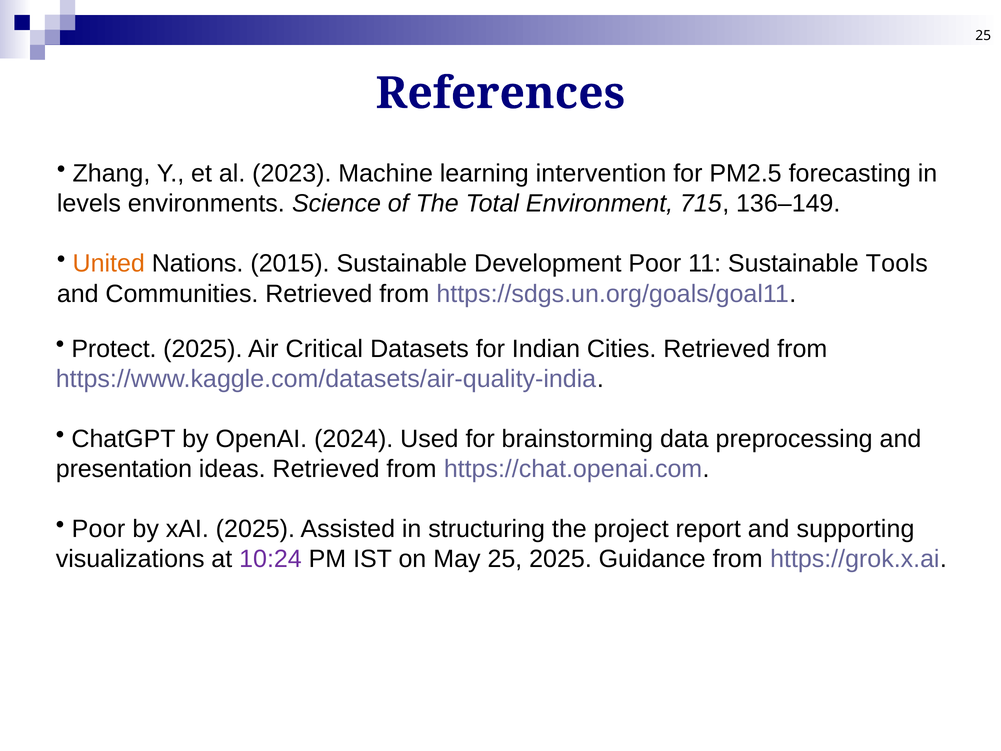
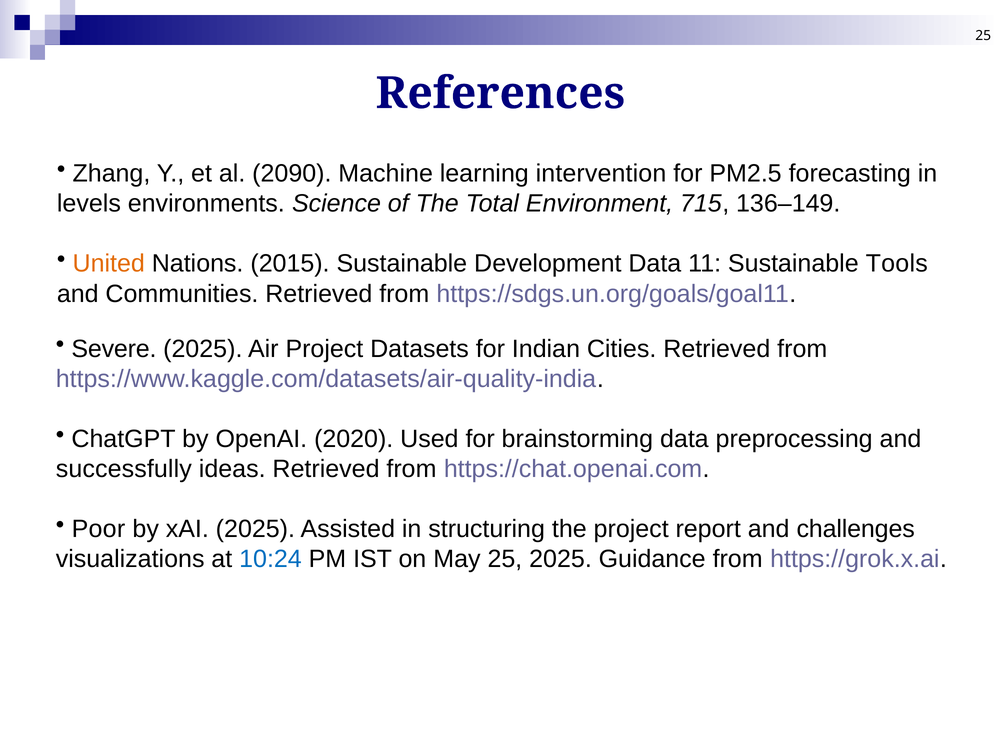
2023: 2023 -> 2090
Development Poor: Poor -> Data
Protect: Protect -> Severe
Air Critical: Critical -> Project
2024: 2024 -> 2020
presentation: presentation -> successfully
supporting: supporting -> challenges
10:24 colour: purple -> blue
